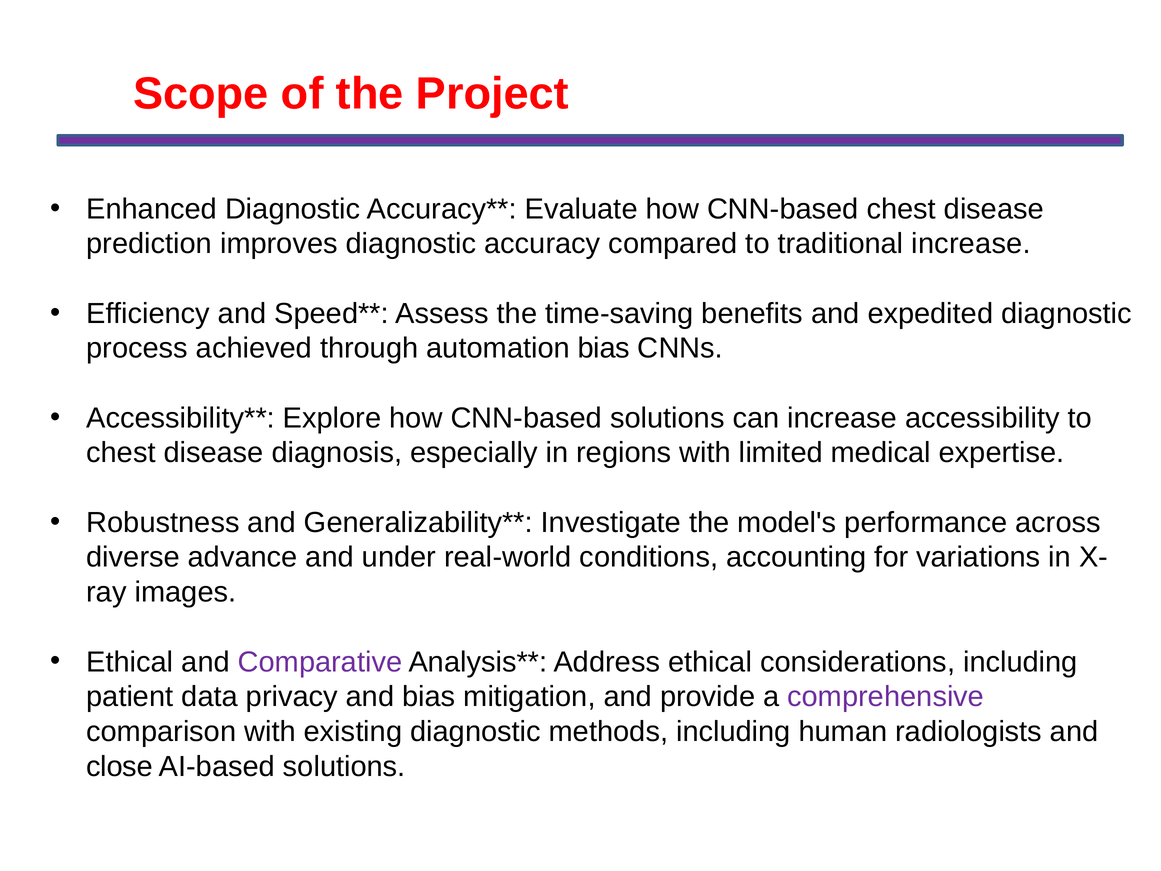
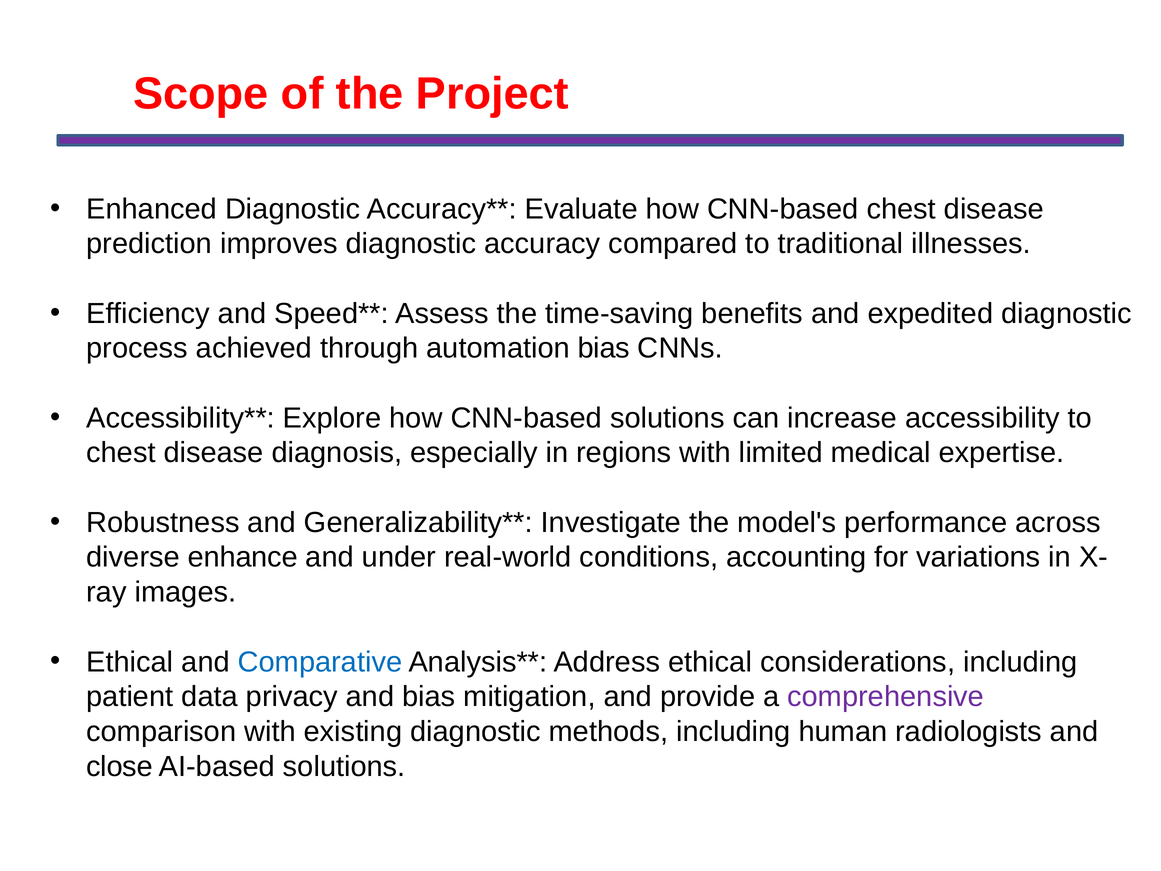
traditional increase: increase -> illnesses
advance: advance -> enhance
Comparative colour: purple -> blue
